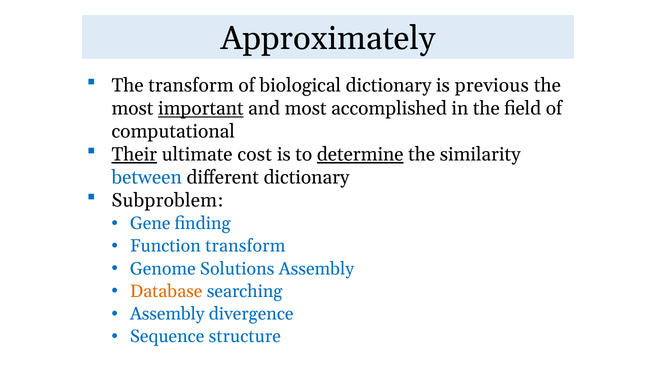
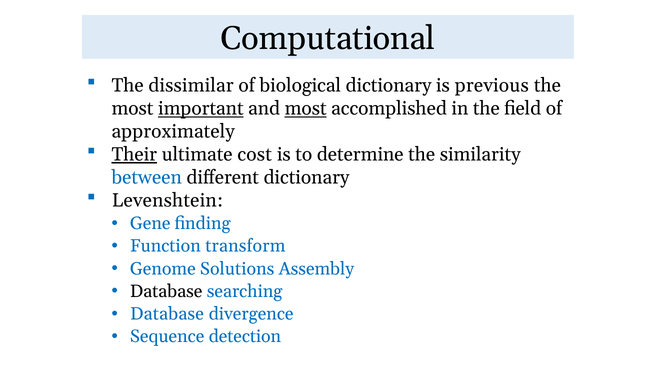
Approximately: Approximately -> Computational
The transform: transform -> dissimilar
most at (306, 109) underline: none -> present
computational: computational -> approximately
determine underline: present -> none
Subproblem: Subproblem -> Levenshtein
Database at (166, 291) colour: orange -> black
Assembly at (167, 314): Assembly -> Database
structure: structure -> detection
